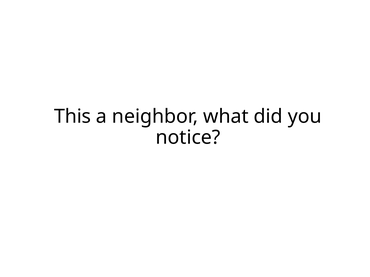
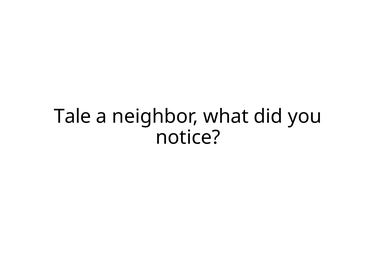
This: This -> Tale
